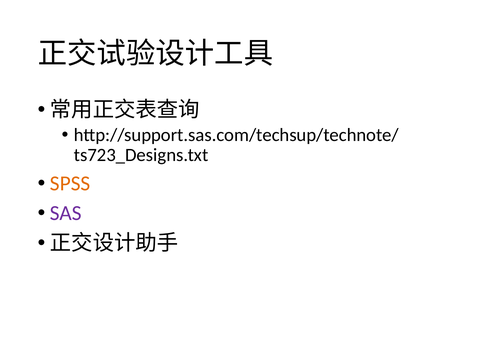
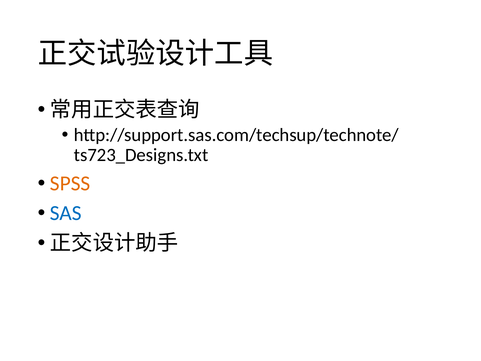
SAS colour: purple -> blue
